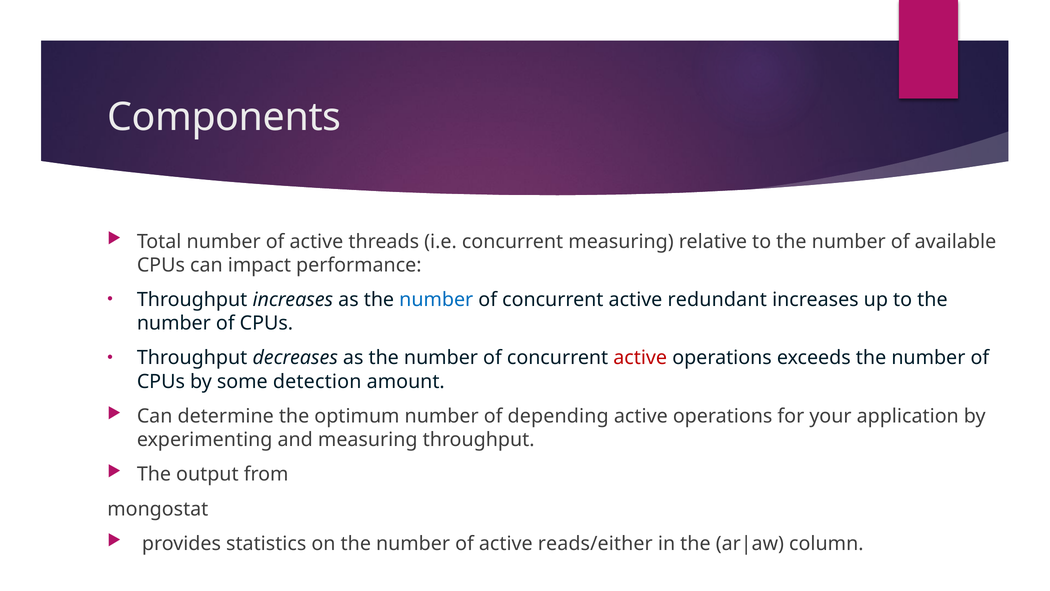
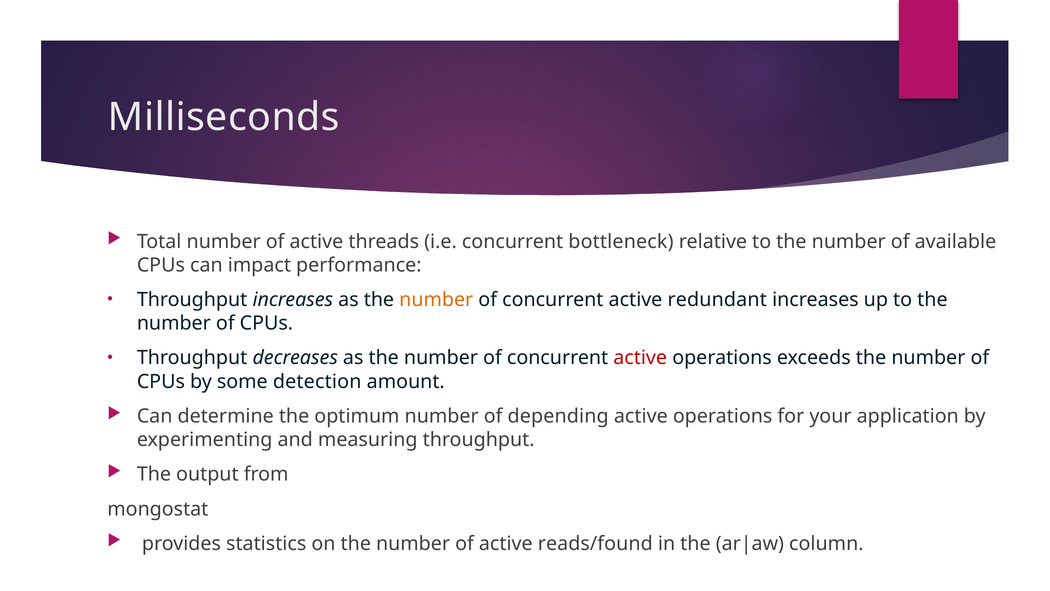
Components: Components -> Milliseconds
concurrent measuring: measuring -> bottleneck
number at (436, 300) colour: blue -> orange
reads/either: reads/either -> reads/found
